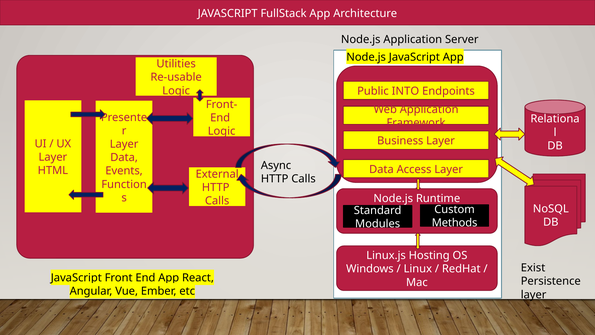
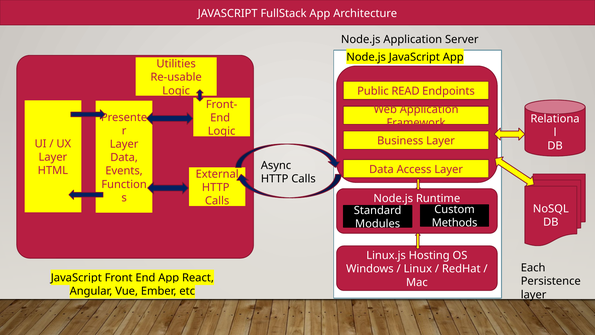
INTO: INTO -> READ
Exist: Exist -> Each
